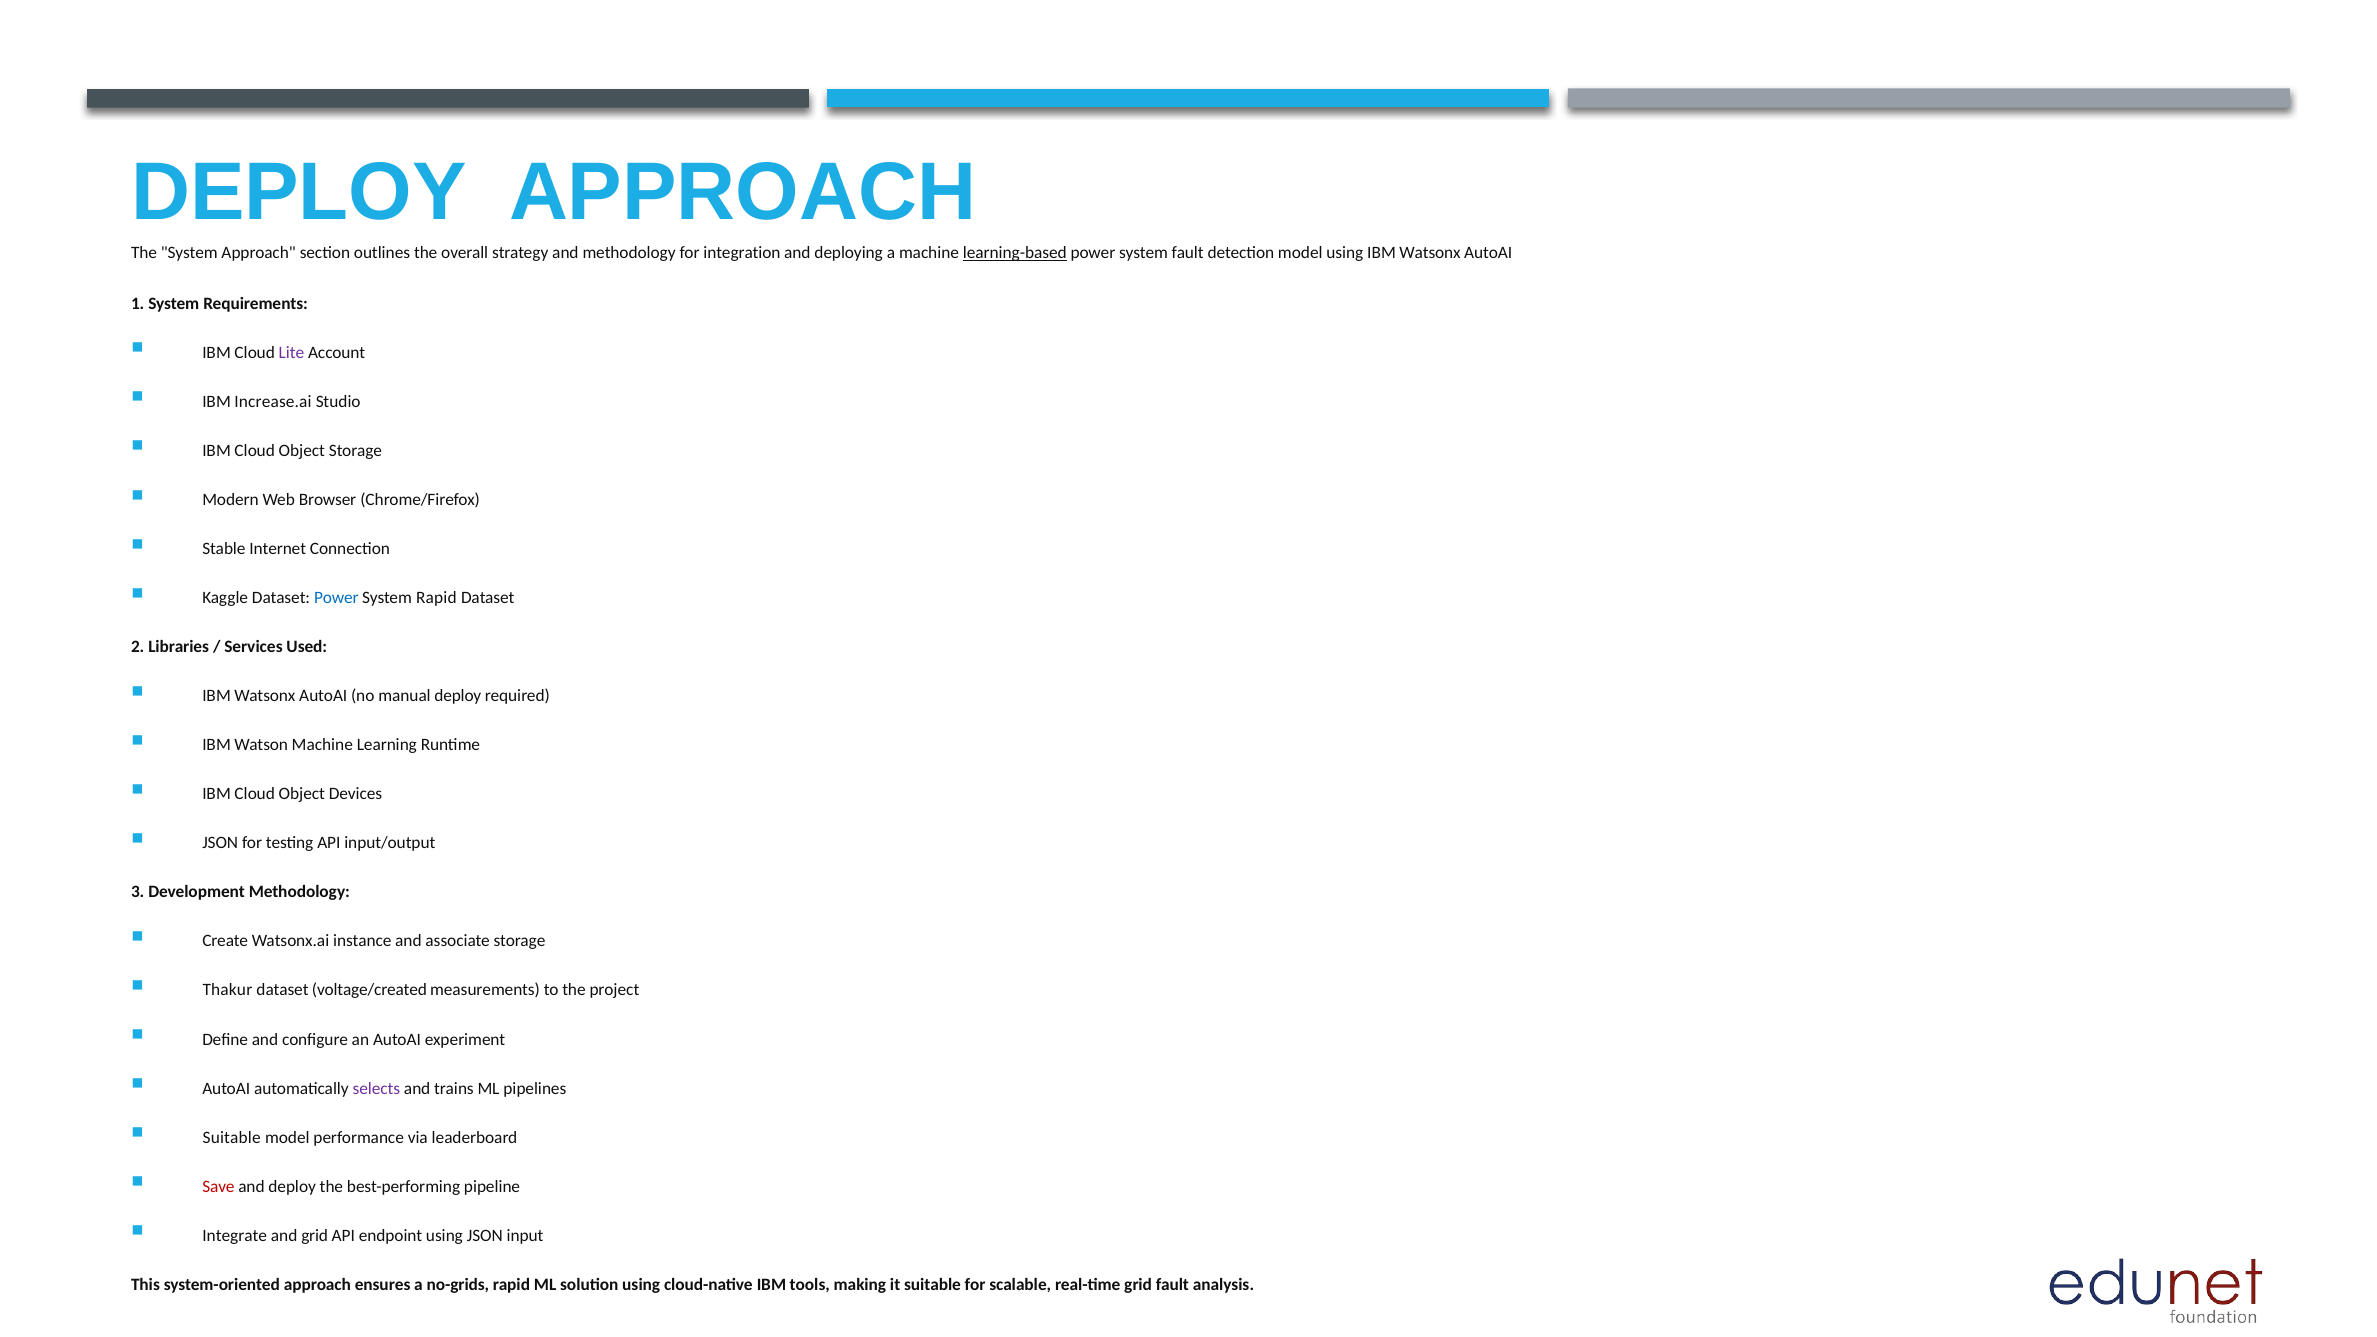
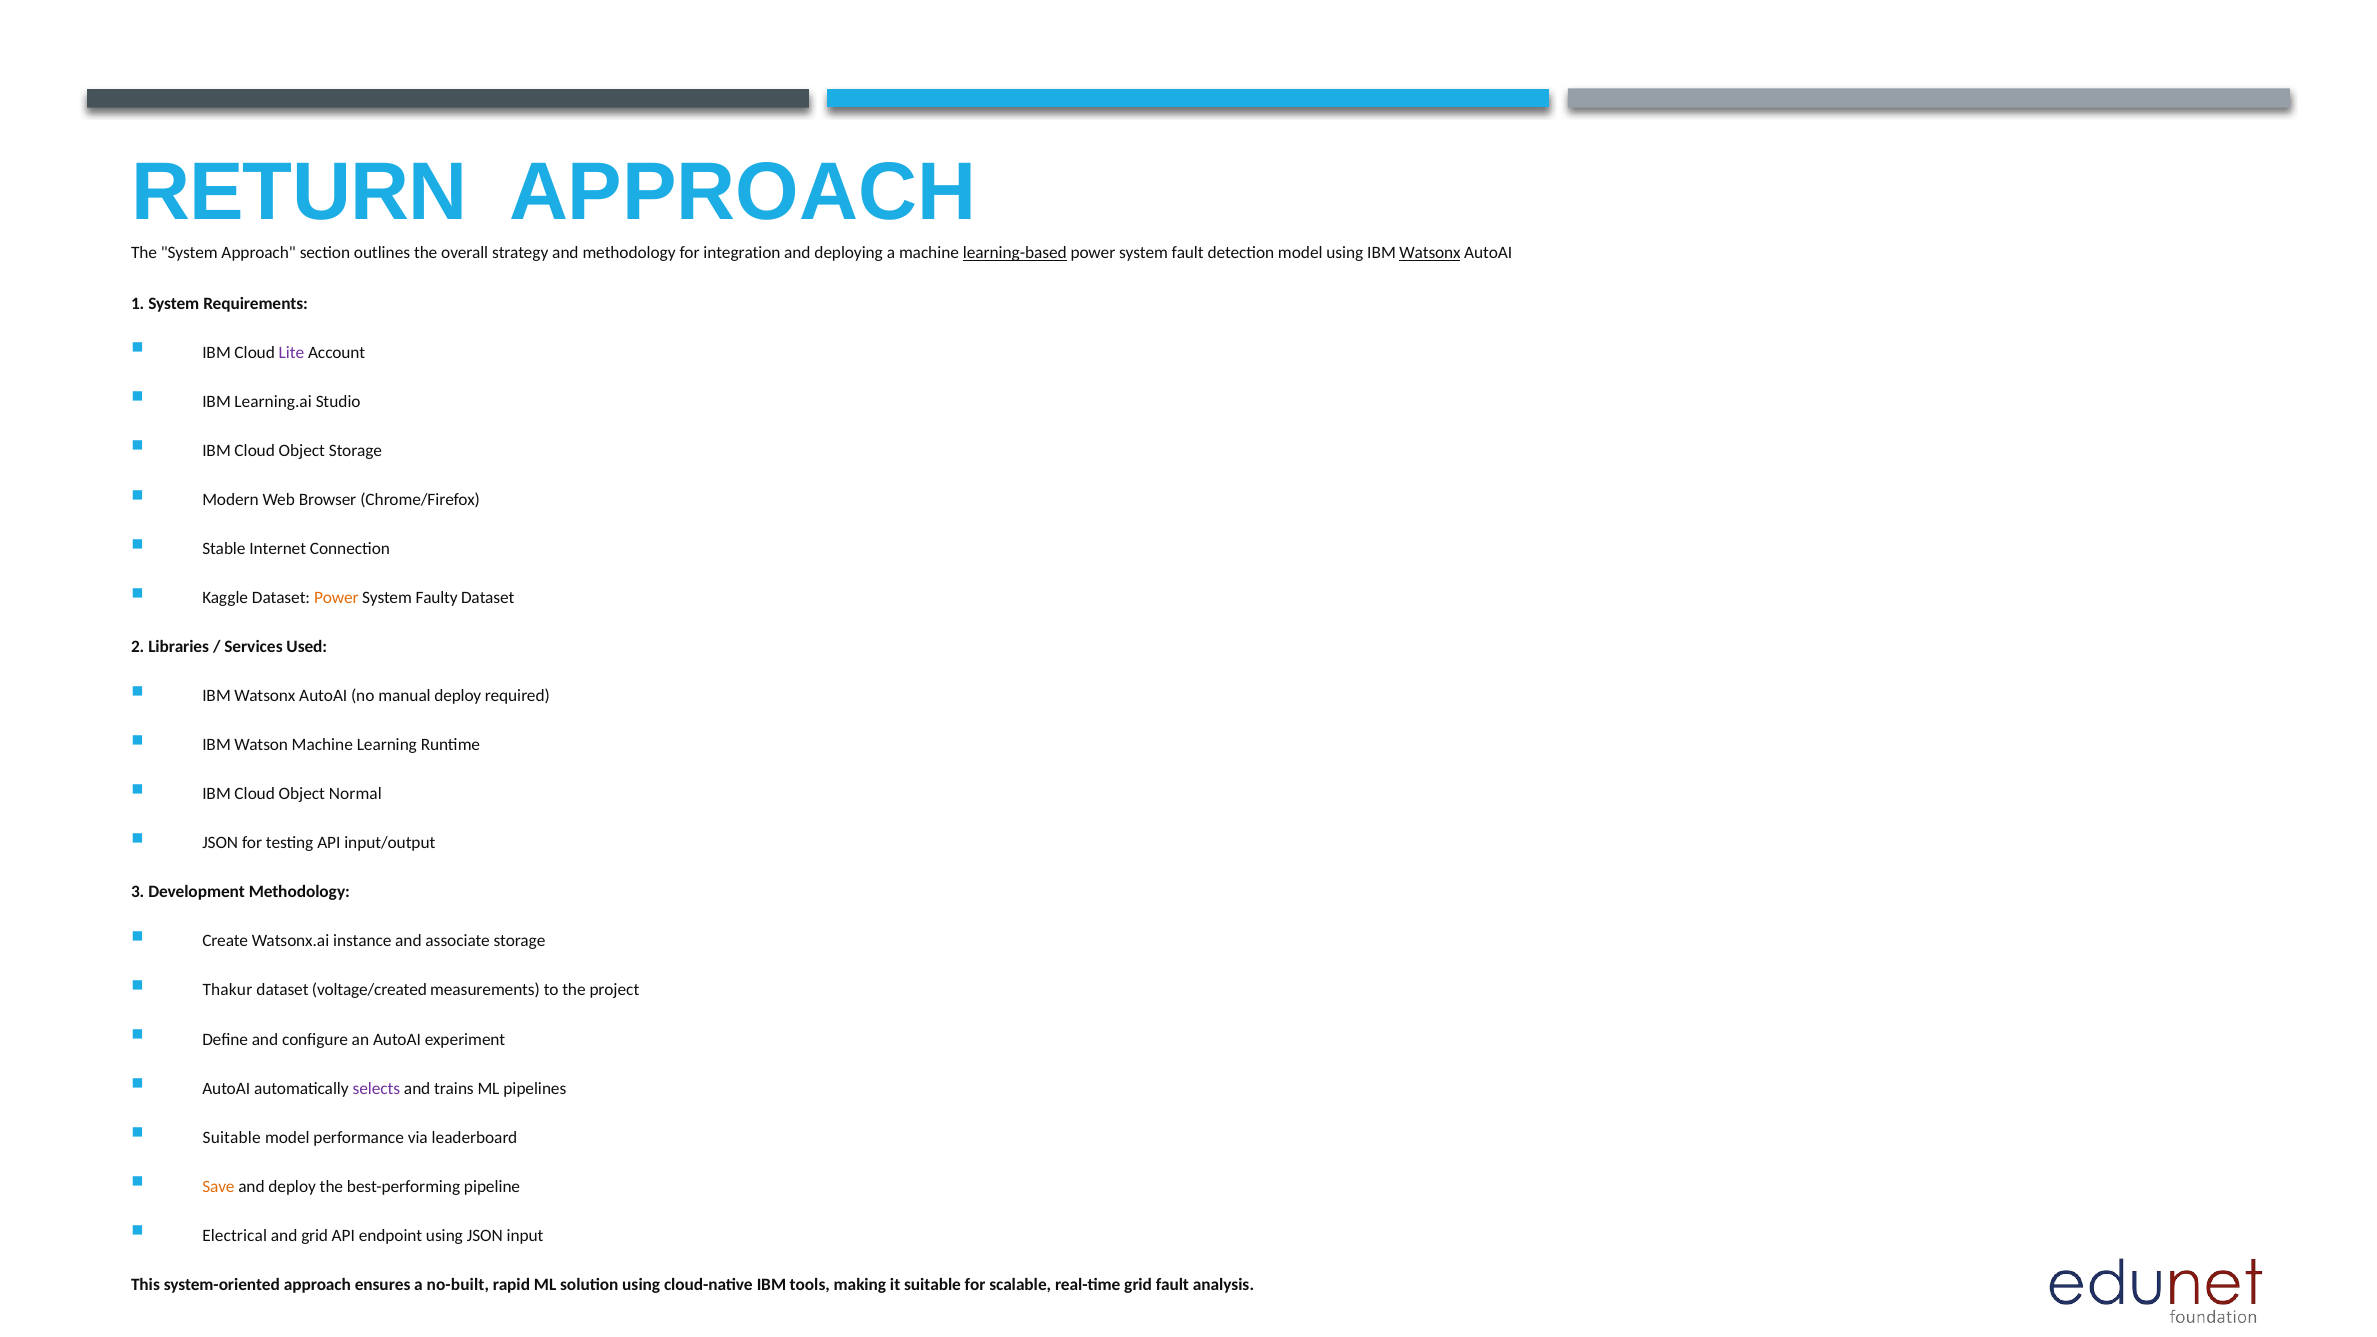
DEPLOY at (299, 193): DEPLOY -> RETURN
Watsonx at (1430, 253) underline: none -> present
Increase.ai: Increase.ai -> Learning.ai
Power at (336, 598) colour: blue -> orange
System Rapid: Rapid -> Faulty
Devices: Devices -> Normal
Save colour: red -> orange
Integrate: Integrate -> Electrical
no-grids: no-grids -> no-built
